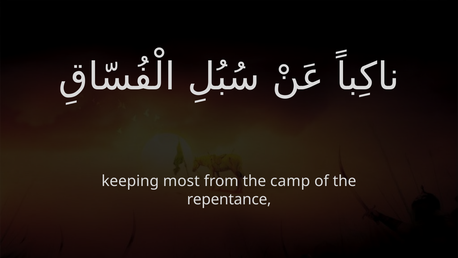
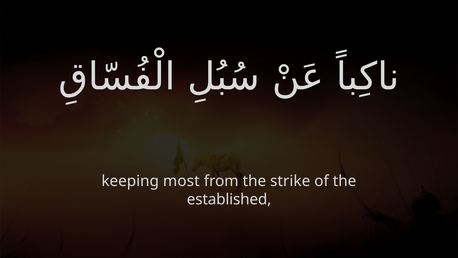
camp: camp -> strike
repentance: repentance -> established
